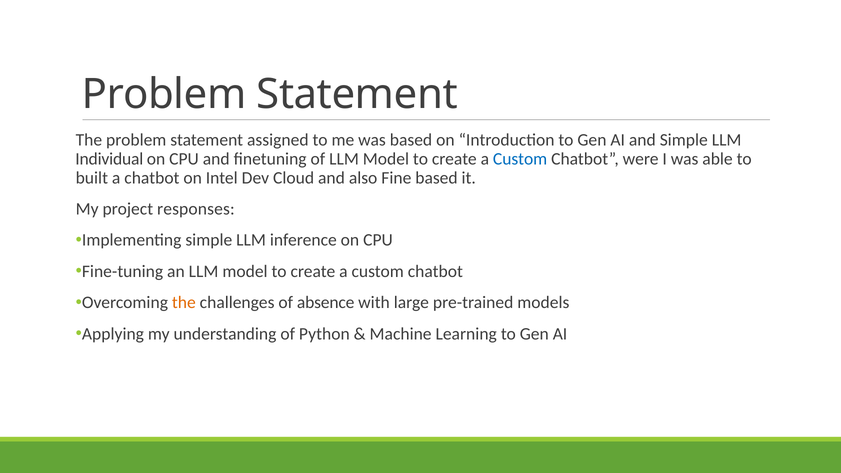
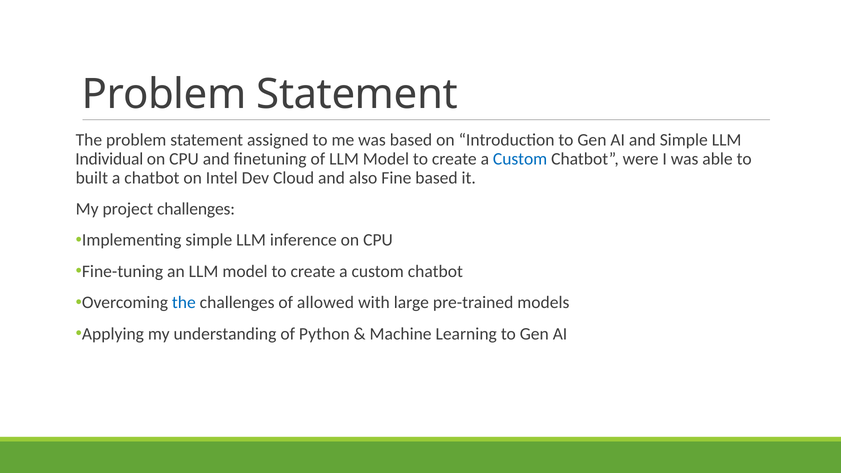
project responses: responses -> challenges
the at (184, 303) colour: orange -> blue
absence: absence -> allowed
